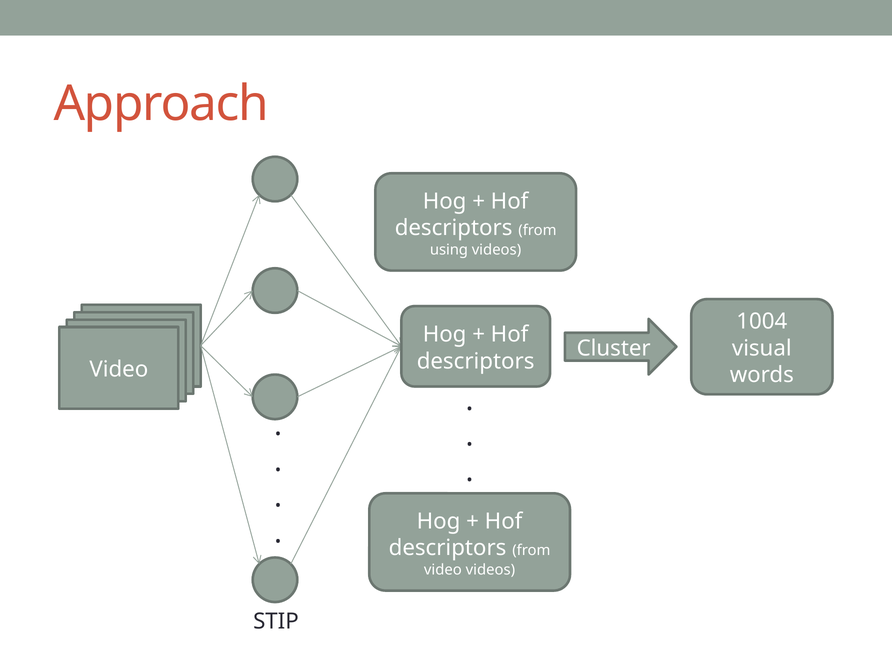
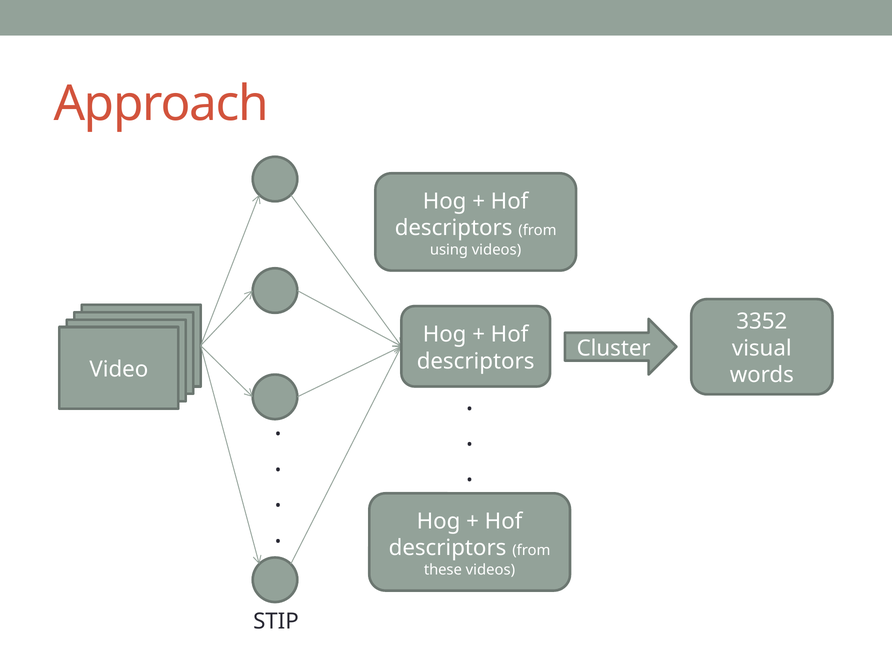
1004: 1004 -> 3352
video at (443, 570): video -> these
